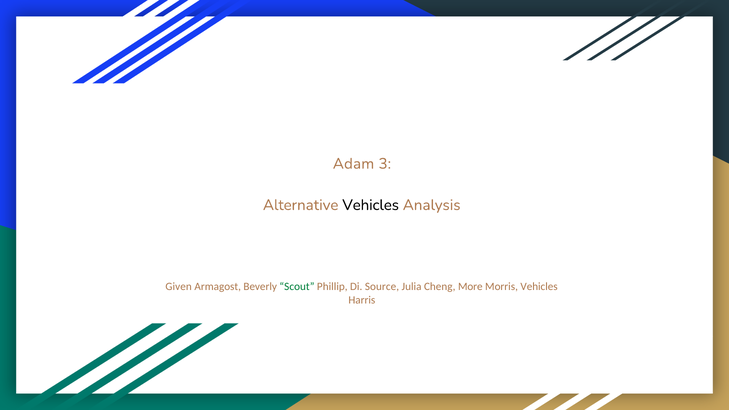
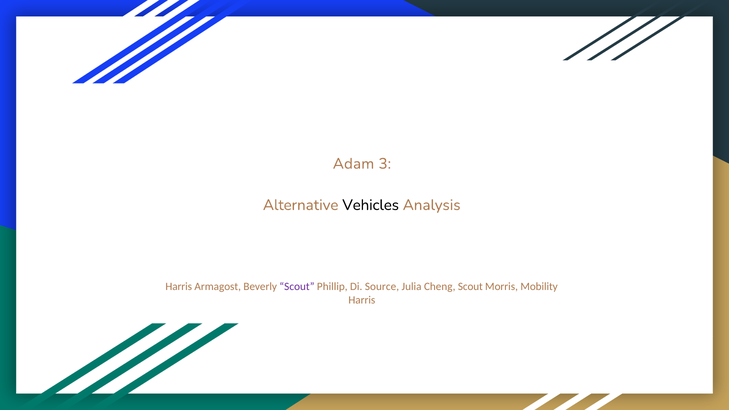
Given at (179, 286): Given -> Harris
Scout at (297, 286) colour: green -> purple
Cheng More: More -> Scout
Morris Vehicles: Vehicles -> Mobility
